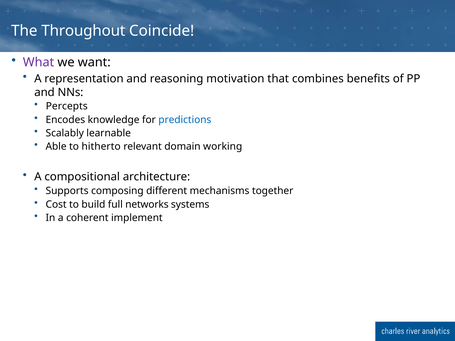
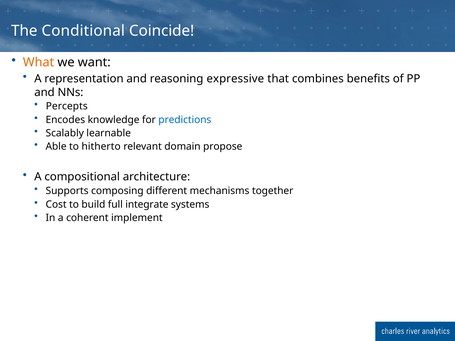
Throughout: Throughout -> Conditional
What colour: purple -> orange
motivation: motivation -> expressive
working: working -> propose
networks: networks -> integrate
